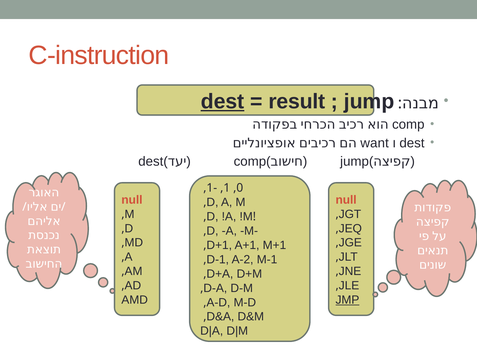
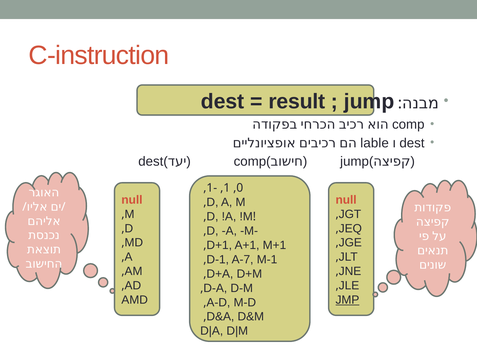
dest at (223, 102) underline: present -> none
want: want -> lable
A-2: A-2 -> A-7
